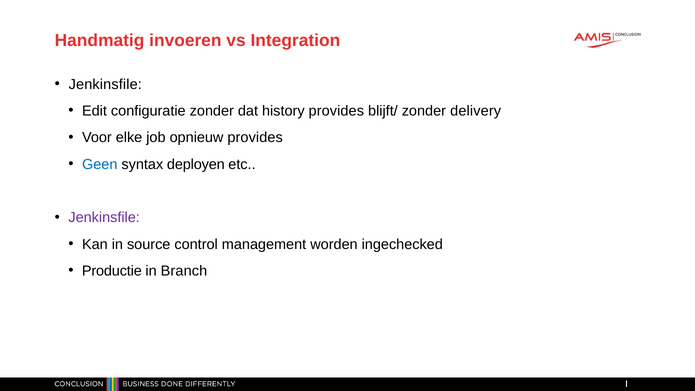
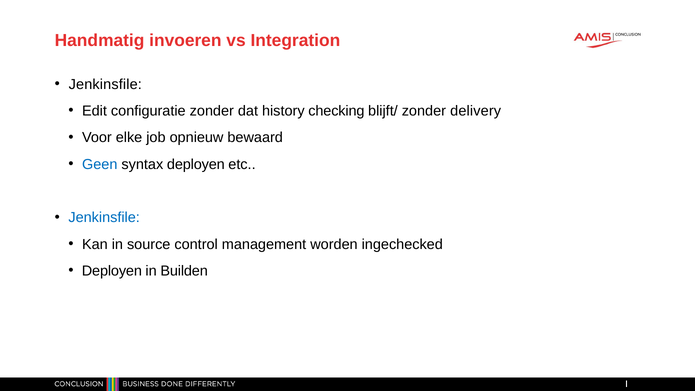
history provides: provides -> checking
opnieuw provides: provides -> bewaard
Jenkinsfile at (104, 218) colour: purple -> blue
Productie at (112, 271): Productie -> Deployen
Branch: Branch -> Builden
